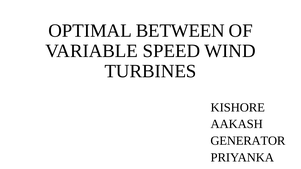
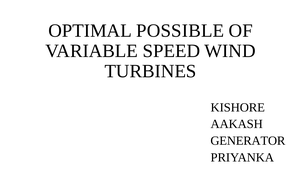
BETWEEN: BETWEEN -> POSSIBLE
